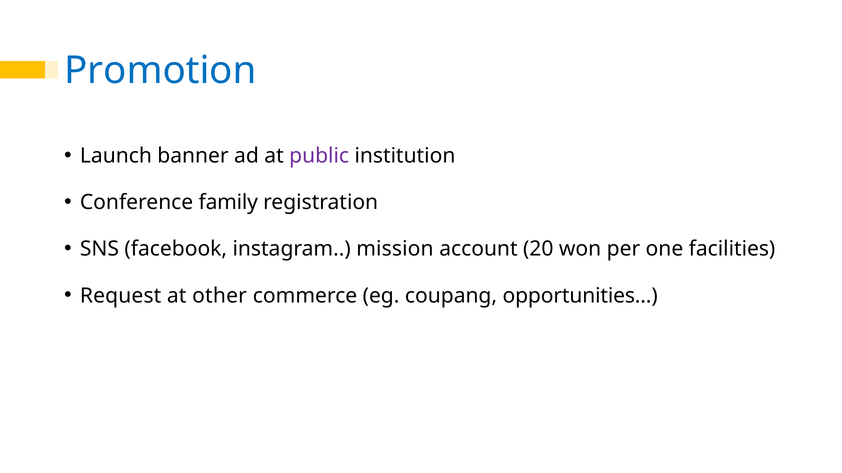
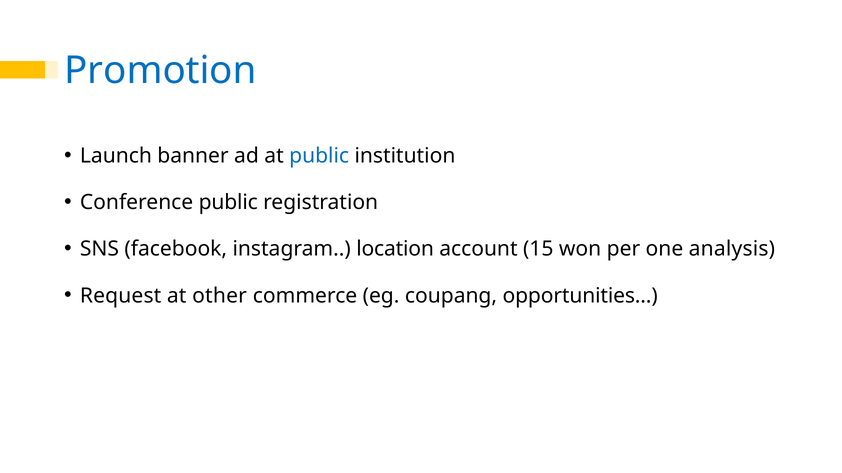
public at (319, 156) colour: purple -> blue
Conference family: family -> public
mission: mission -> location
20: 20 -> 15
facilities: facilities -> analysis
